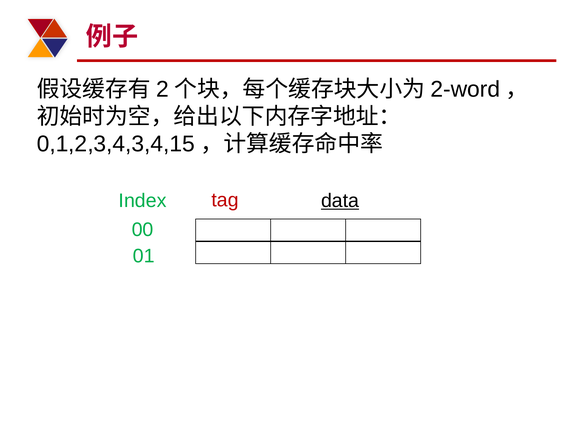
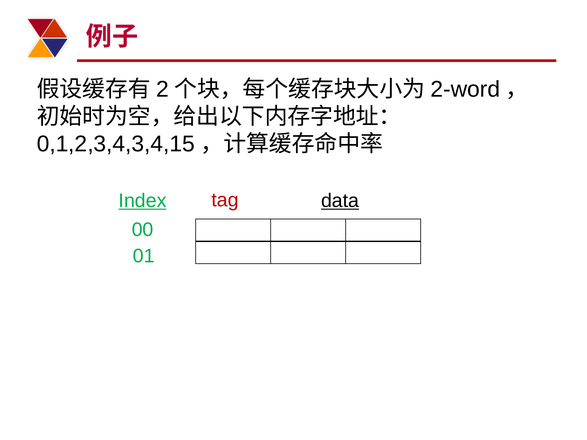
Index underline: none -> present
